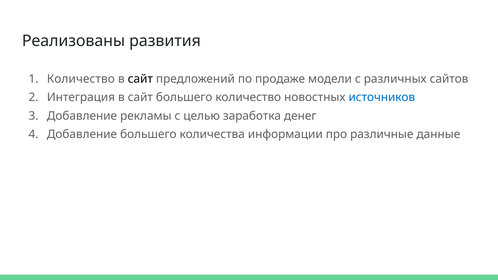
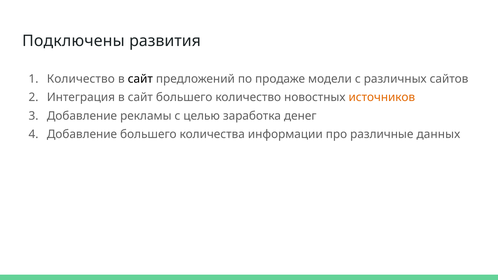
Реализованы: Реализованы -> Подключены
источников colour: blue -> orange
данные: данные -> данных
